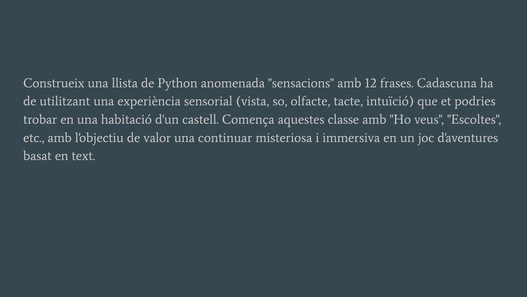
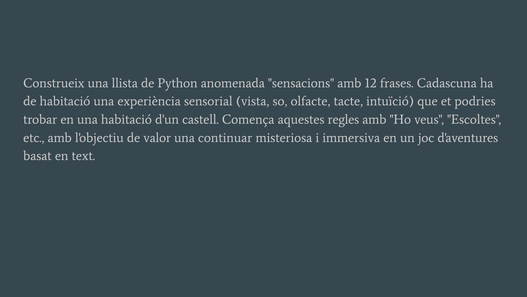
de utilitzant: utilitzant -> habitació
classe: classe -> regles
